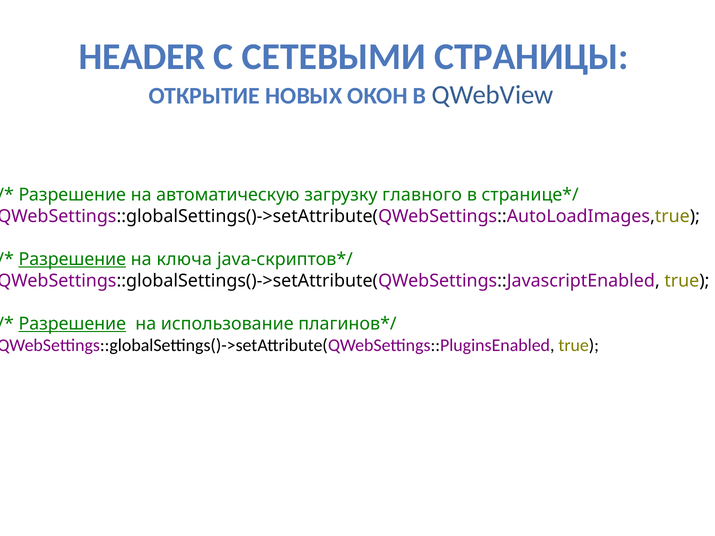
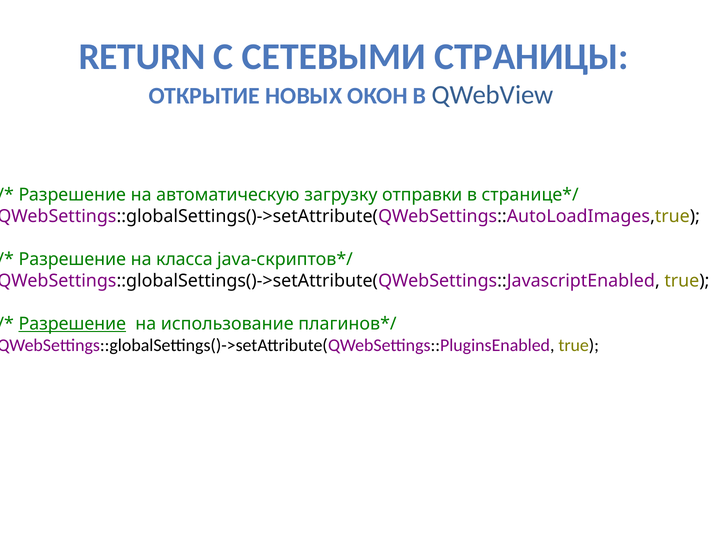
HEADER: HEADER -> RETURN
главного: главного -> отправки
Разрешение at (72, 259) underline: present -> none
ключа: ключа -> класса
